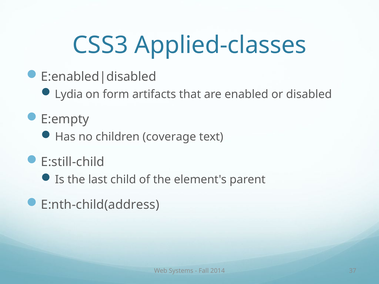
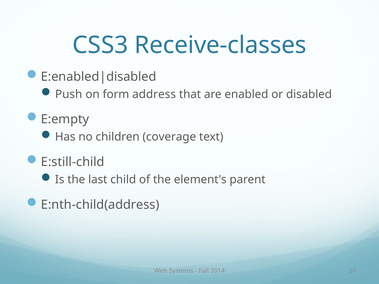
Applied-classes: Applied-classes -> Receive-classes
Lydia: Lydia -> Push
artifacts: artifacts -> address
